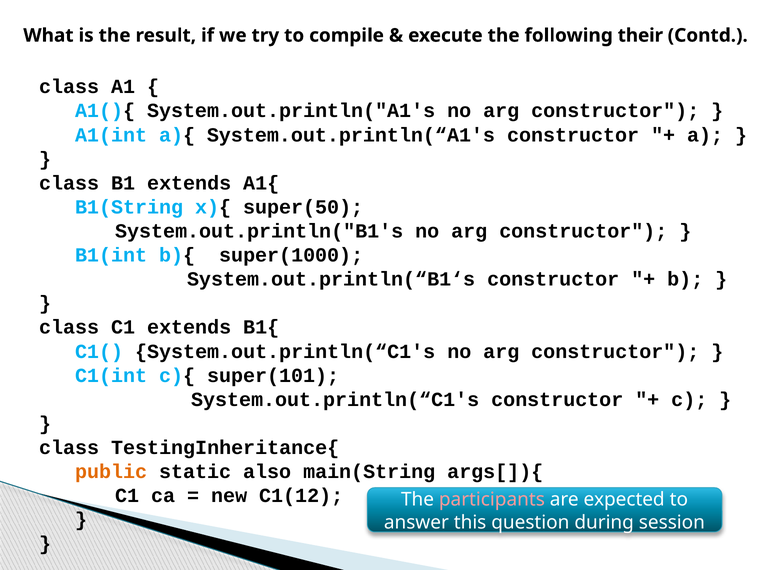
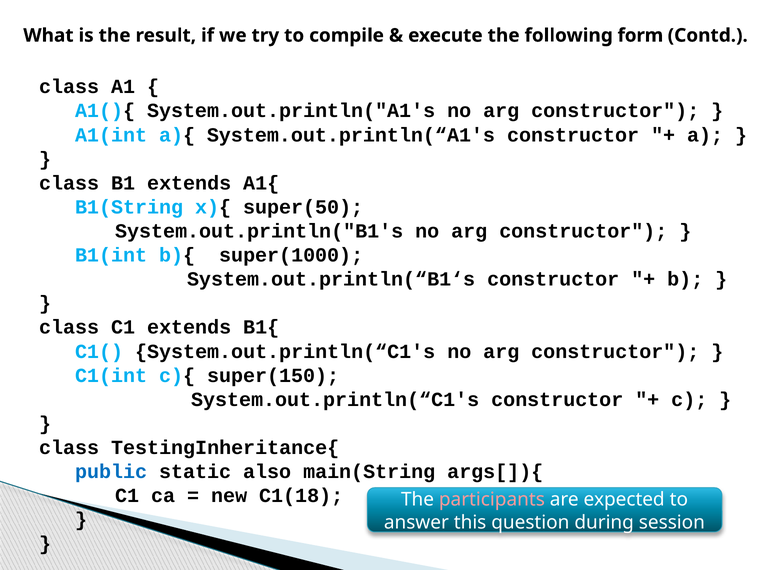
their: their -> form
super(101: super(101 -> super(150
public colour: orange -> blue
C1(12: C1(12 -> C1(18
